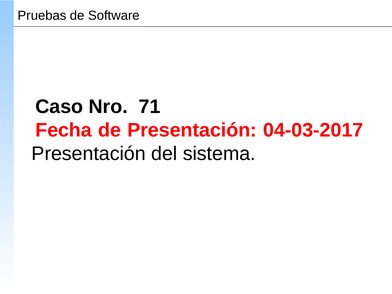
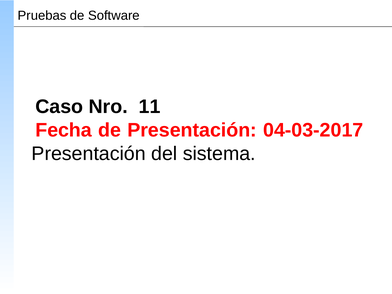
71: 71 -> 11
